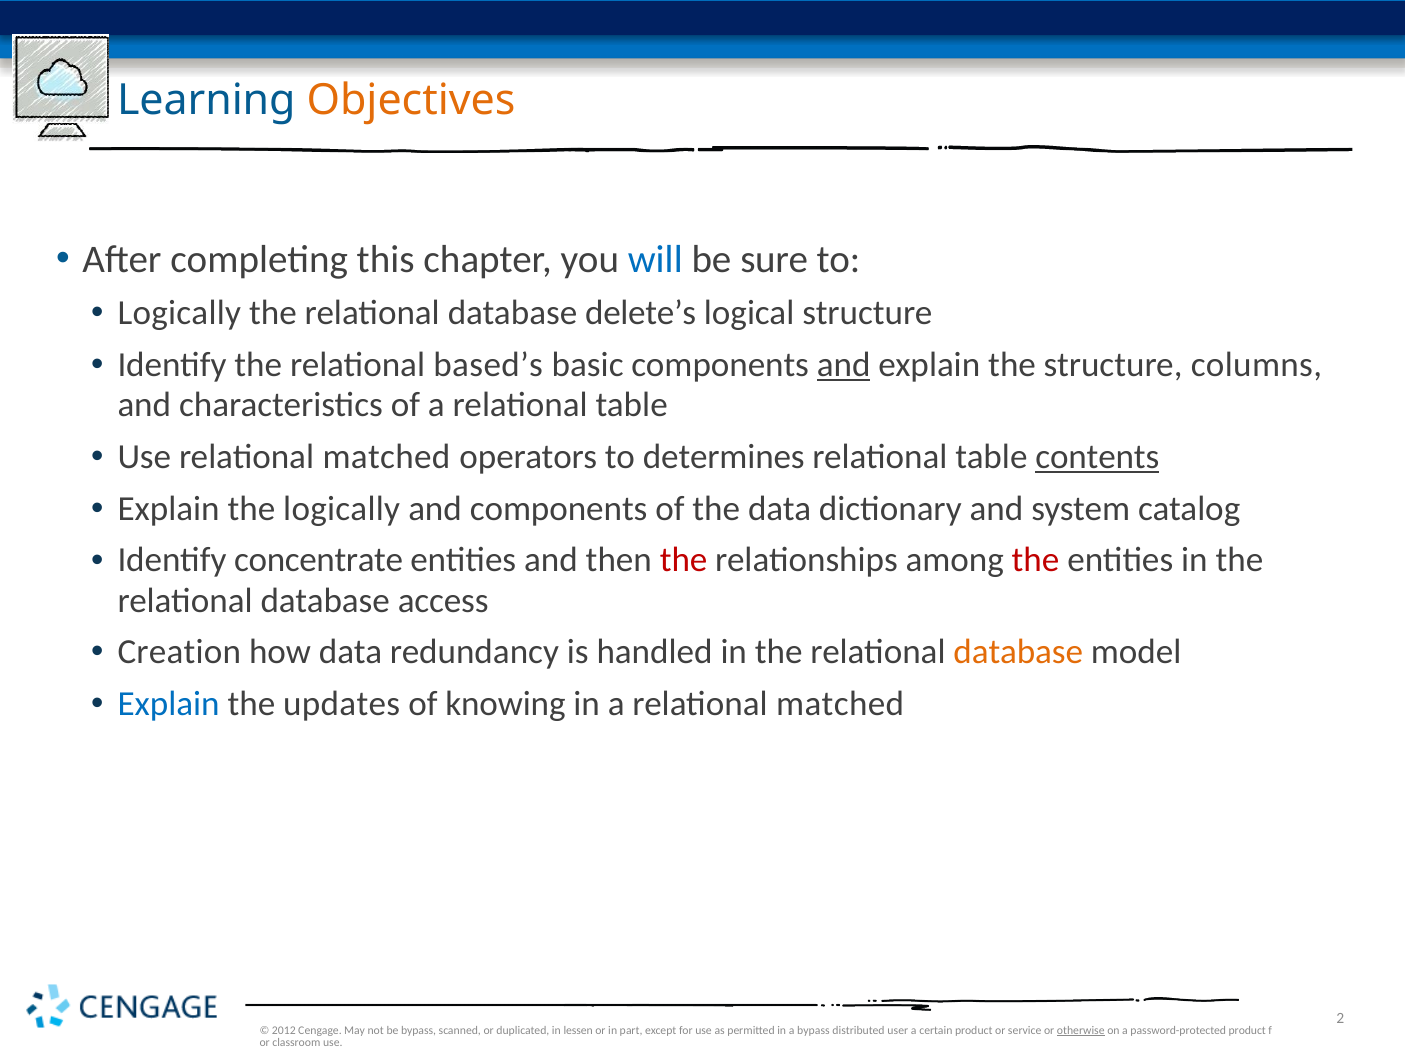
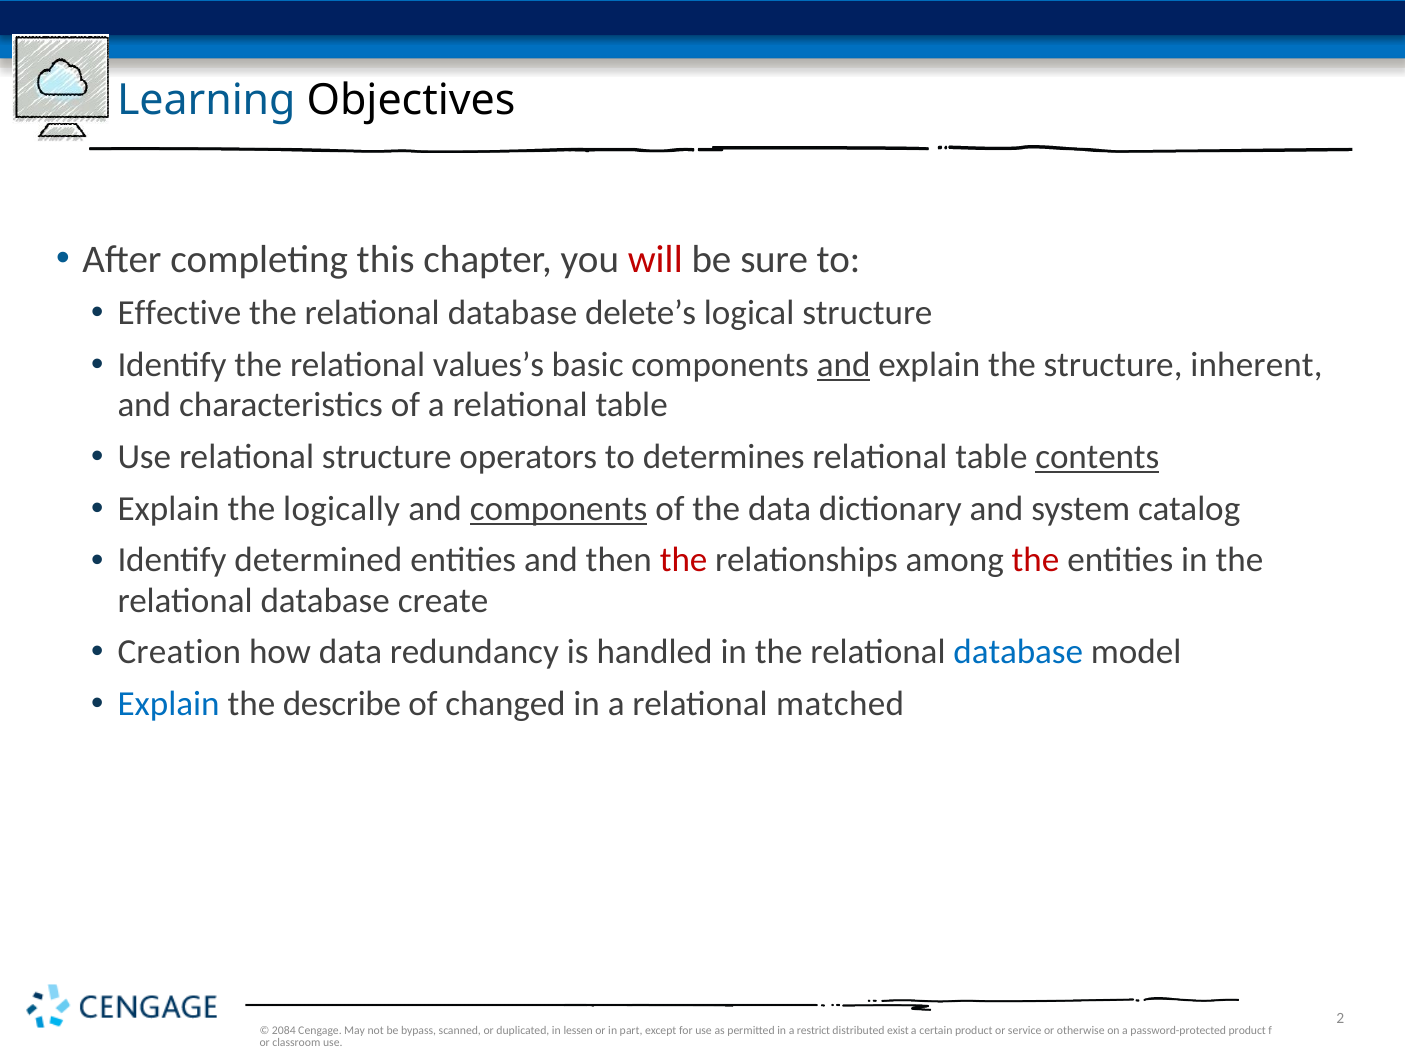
Objectives colour: orange -> black
will colour: blue -> red
Logically at (179, 313): Logically -> Effective
based’s: based’s -> values’s
columns: columns -> inherent
Use relational matched: matched -> structure
components at (559, 508) underline: none -> present
concentrate: concentrate -> determined
access: access -> create
database at (1018, 652) colour: orange -> blue
updates: updates -> describe
knowing: knowing -> changed
2012: 2012 -> 2084
a bypass: bypass -> restrict
user: user -> exist
otherwise underline: present -> none
